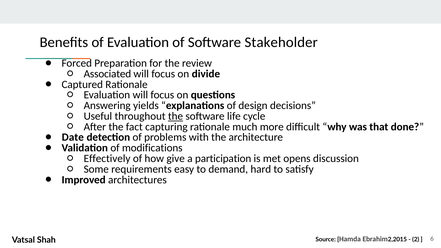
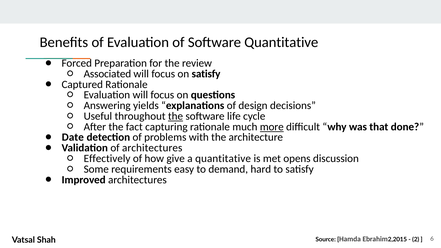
Software Stakeholder: Stakeholder -> Quantitative
on divide: divide -> satisfy
more underline: none -> present
of modifications: modifications -> architectures
a participation: participation -> quantitative
